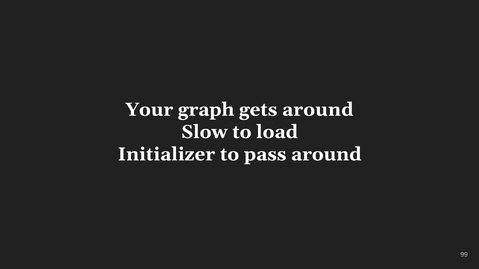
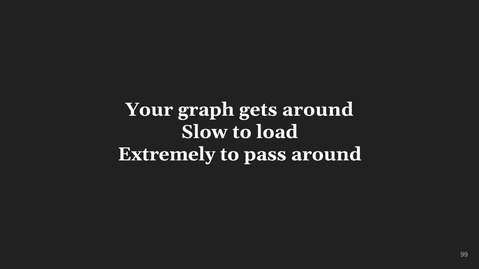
Initializer: Initializer -> Extremely
